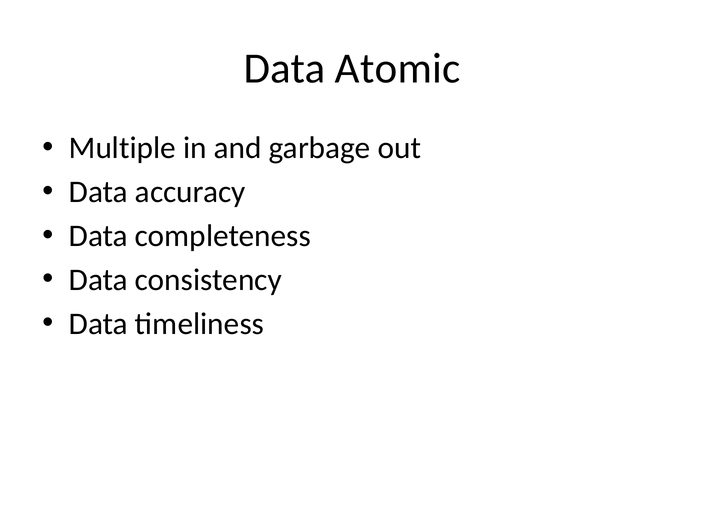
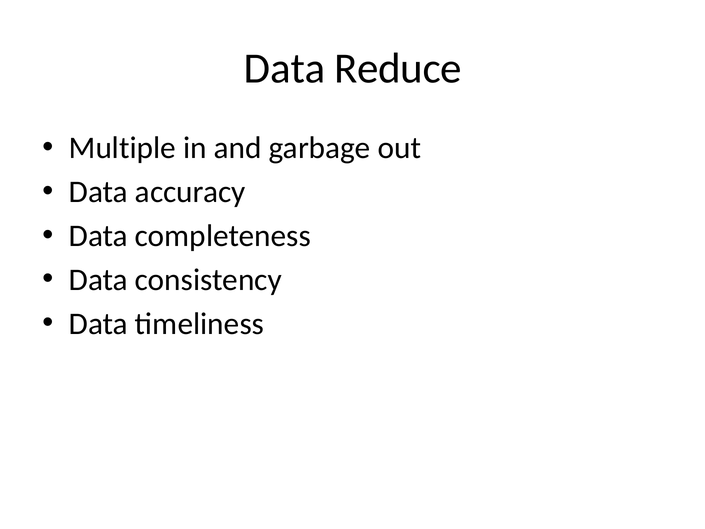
Atomic: Atomic -> Reduce
